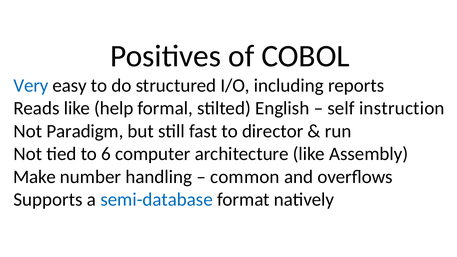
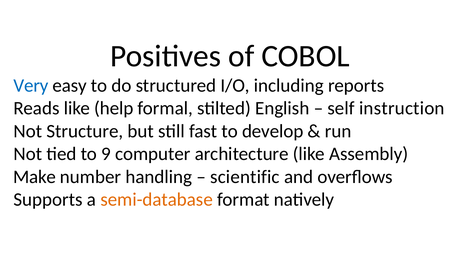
Paradigm: Paradigm -> Structure
director: director -> develop
6: 6 -> 9
common: common -> scientific
semi-database colour: blue -> orange
